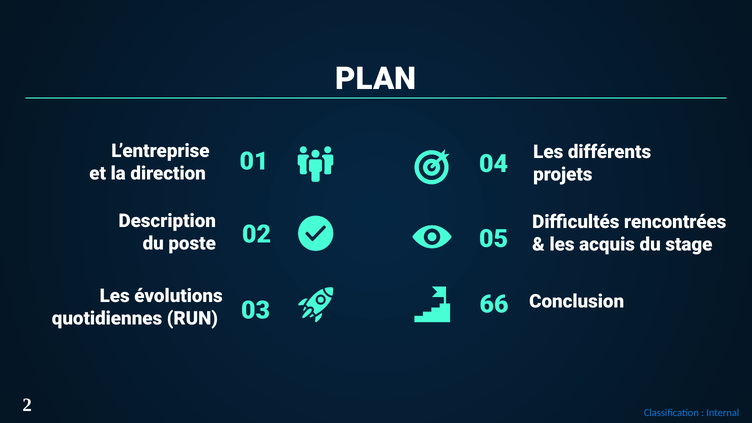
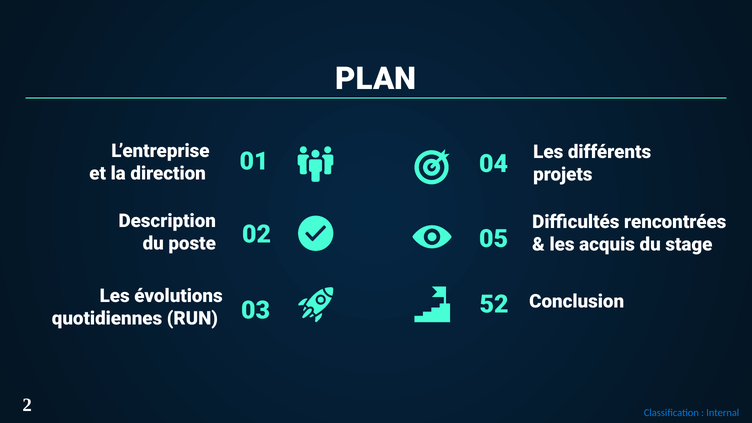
66: 66 -> 52
